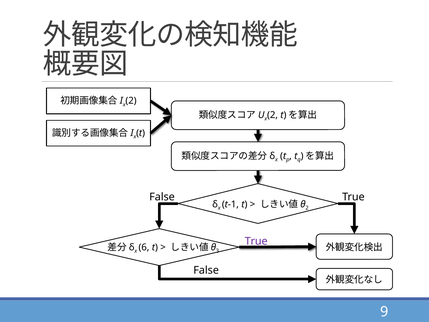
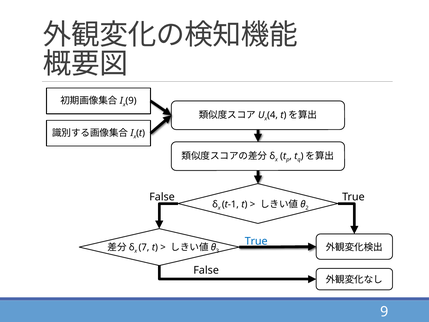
2 at (131, 101): 2 -> 9
2 at (273, 115): 2 -> 4
True at (256, 241) colour: purple -> blue
6: 6 -> 7
